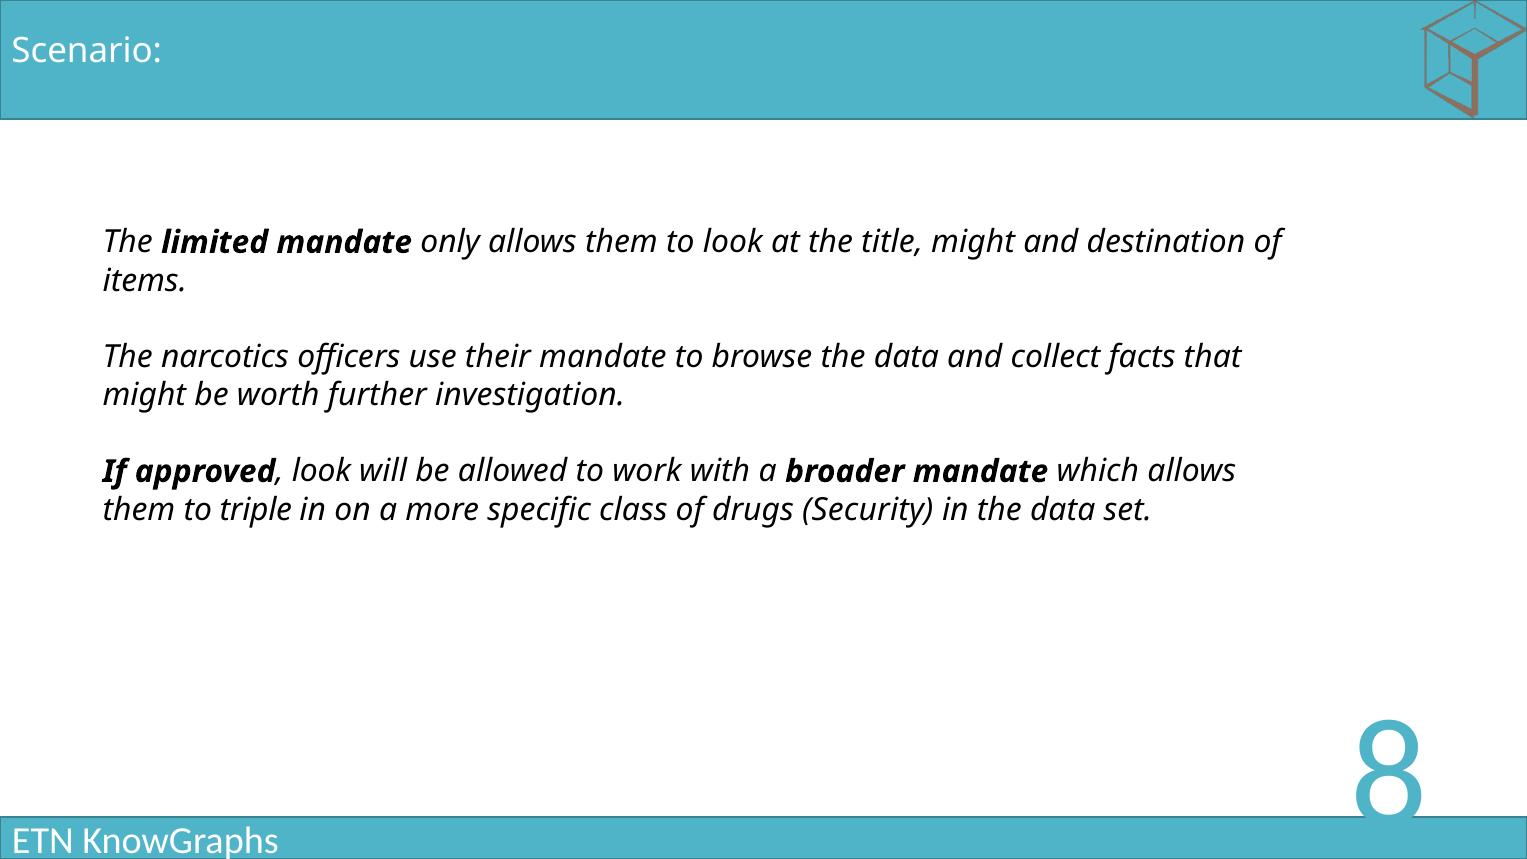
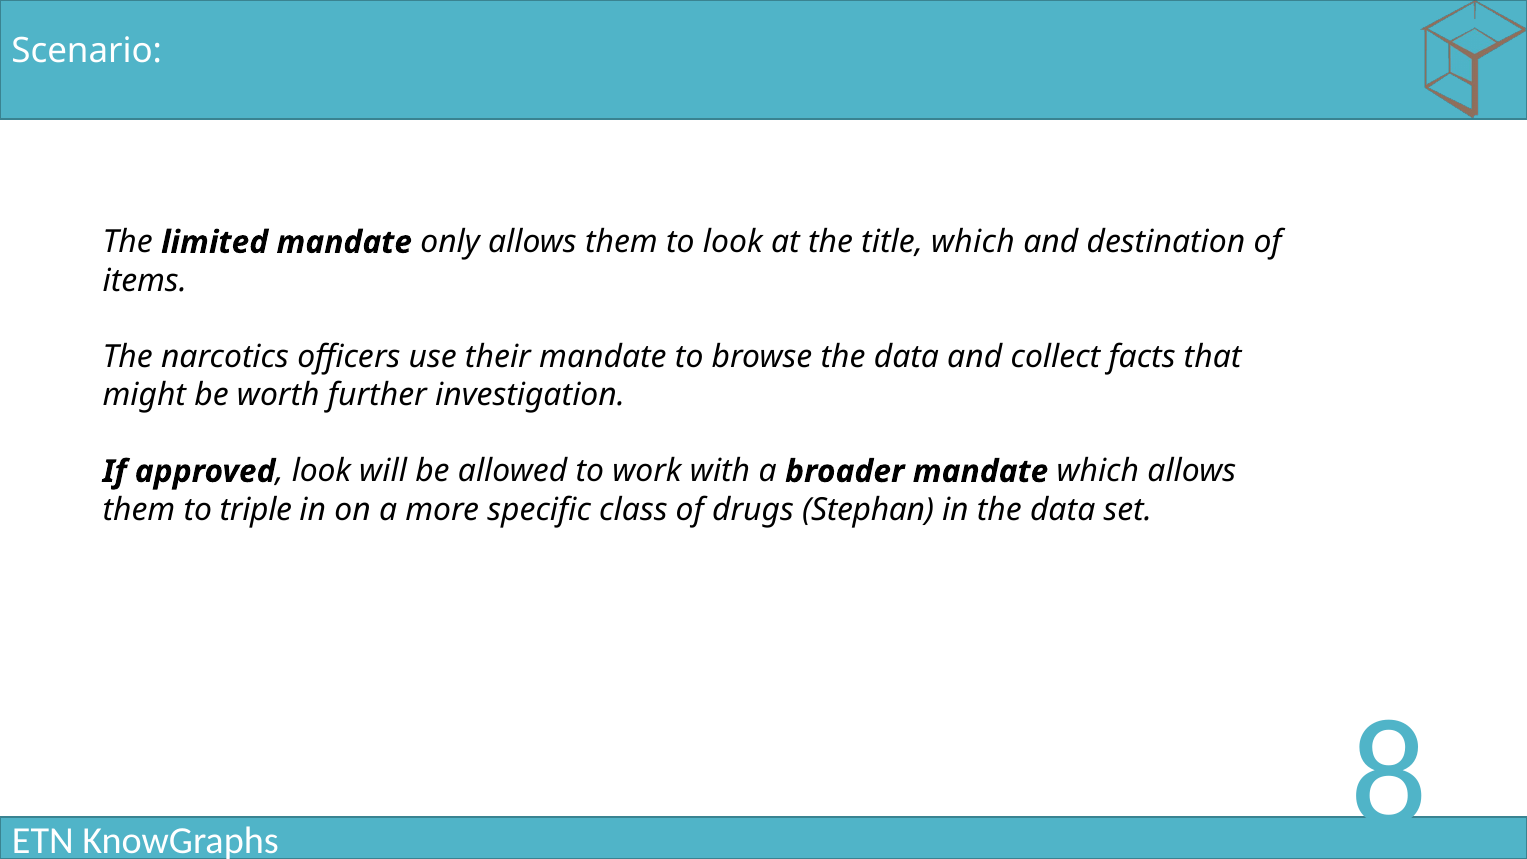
title might: might -> which
Security: Security -> Stephan
